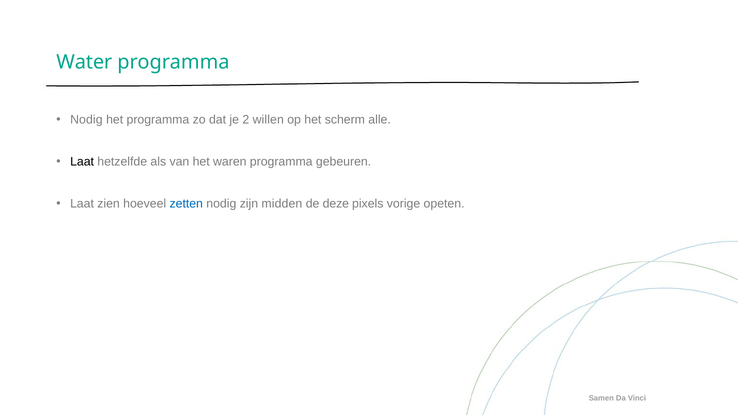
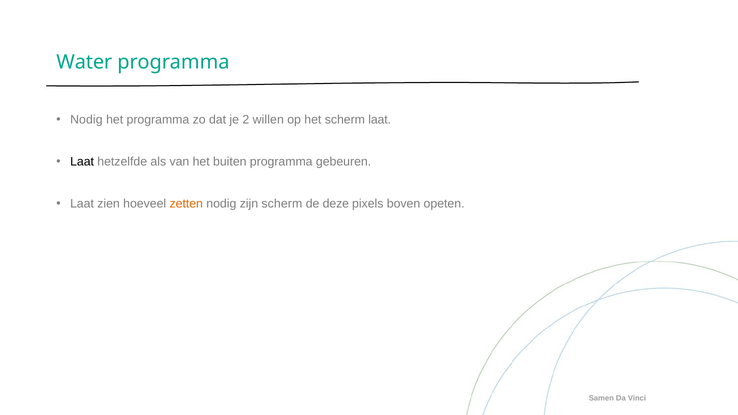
scherm alle: alle -> laat
waren: waren -> buiten
zetten colour: blue -> orange
zijn midden: midden -> scherm
vorige: vorige -> boven
